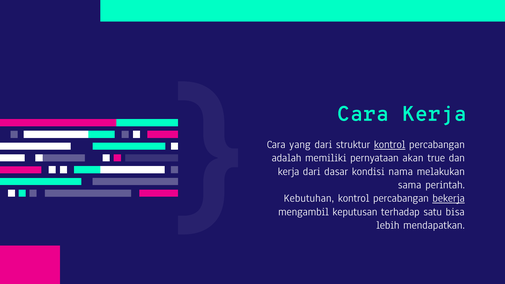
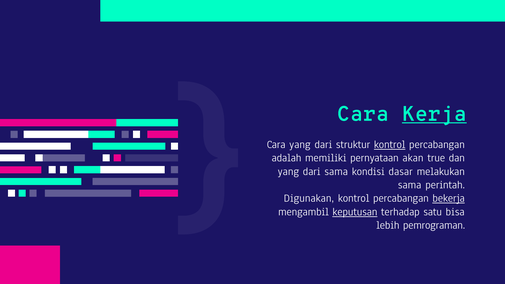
Kerja at (434, 114) underline: none -> present
kerja at (289, 171): kerja -> yang
dari dasar: dasar -> sama
nama: nama -> dasar
Kebutuhan: Kebutuhan -> Digunakan
keputusan underline: none -> present
mendapatkan: mendapatkan -> pemrograman
